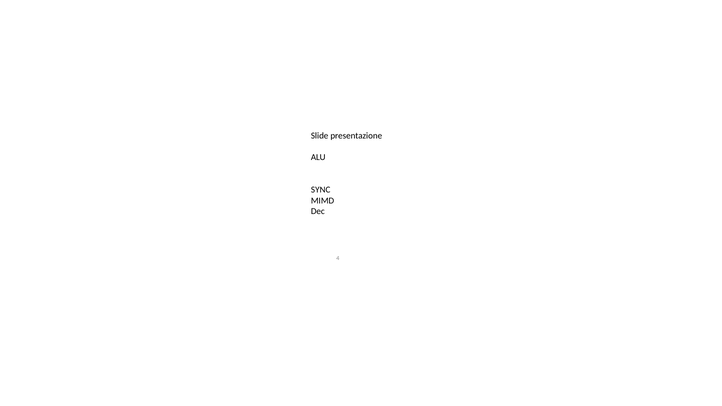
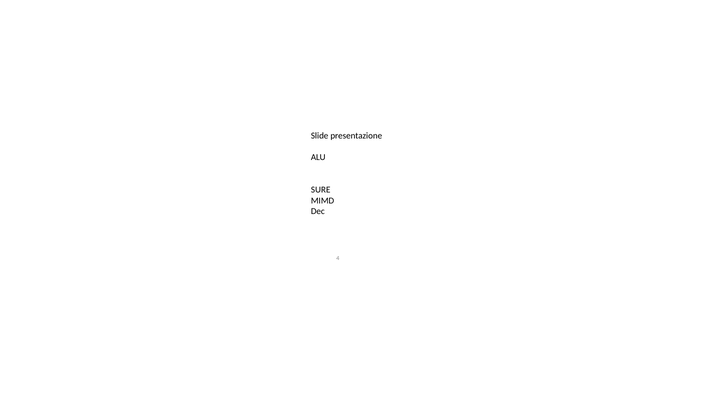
SYNC: SYNC -> SURE
